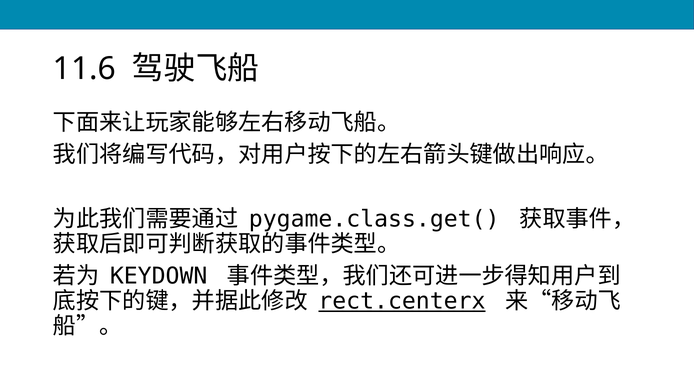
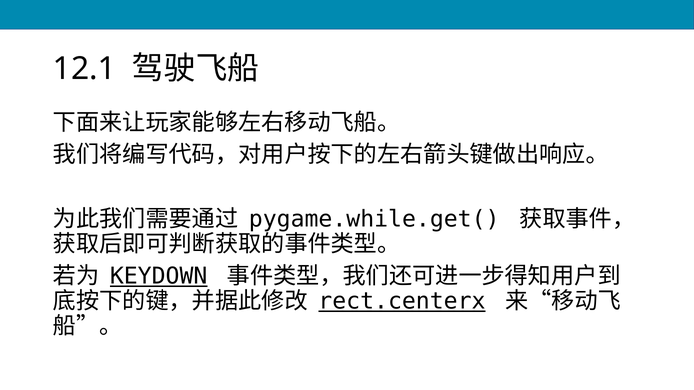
11.6: 11.6 -> 12.1
pygame.class.get(: pygame.class.get( -> pygame.while.get(
KEYDOWN underline: none -> present
